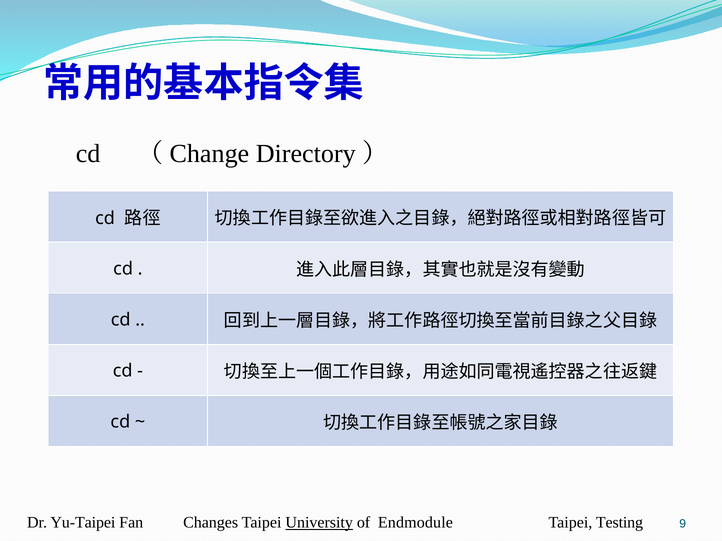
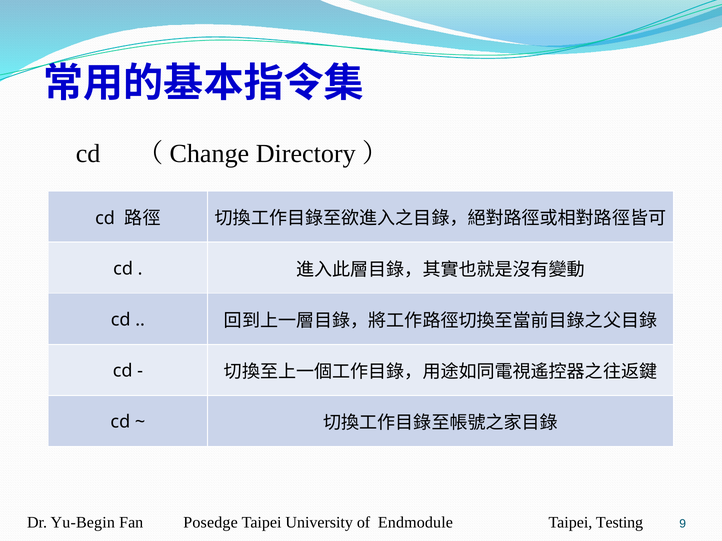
Yu-Taipei: Yu-Taipei -> Yu-Begin
Changes: Changes -> Posedge
University underline: present -> none
